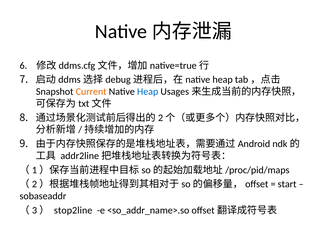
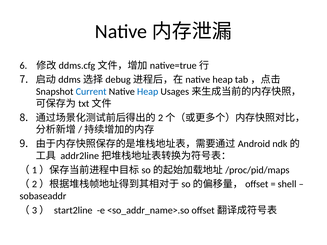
Current colour: orange -> blue
start: start -> shell
stop2line: stop2line -> start2line
